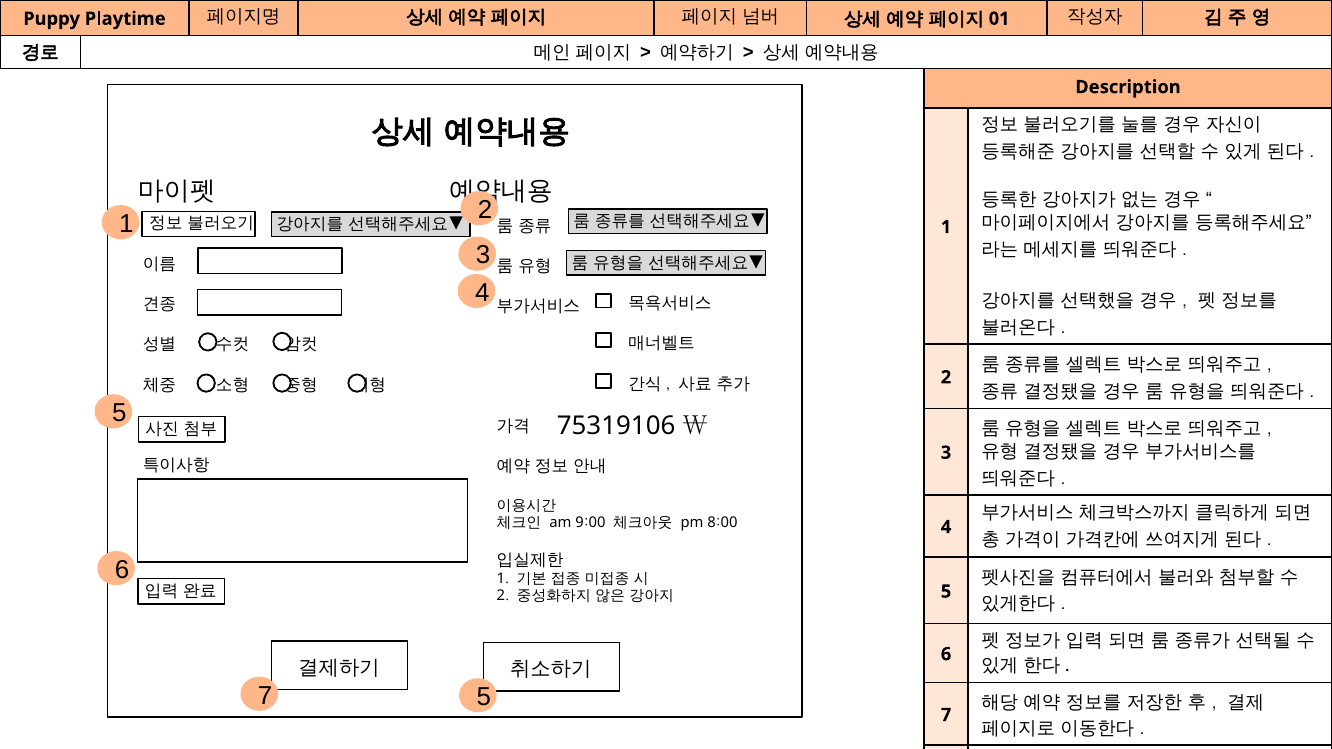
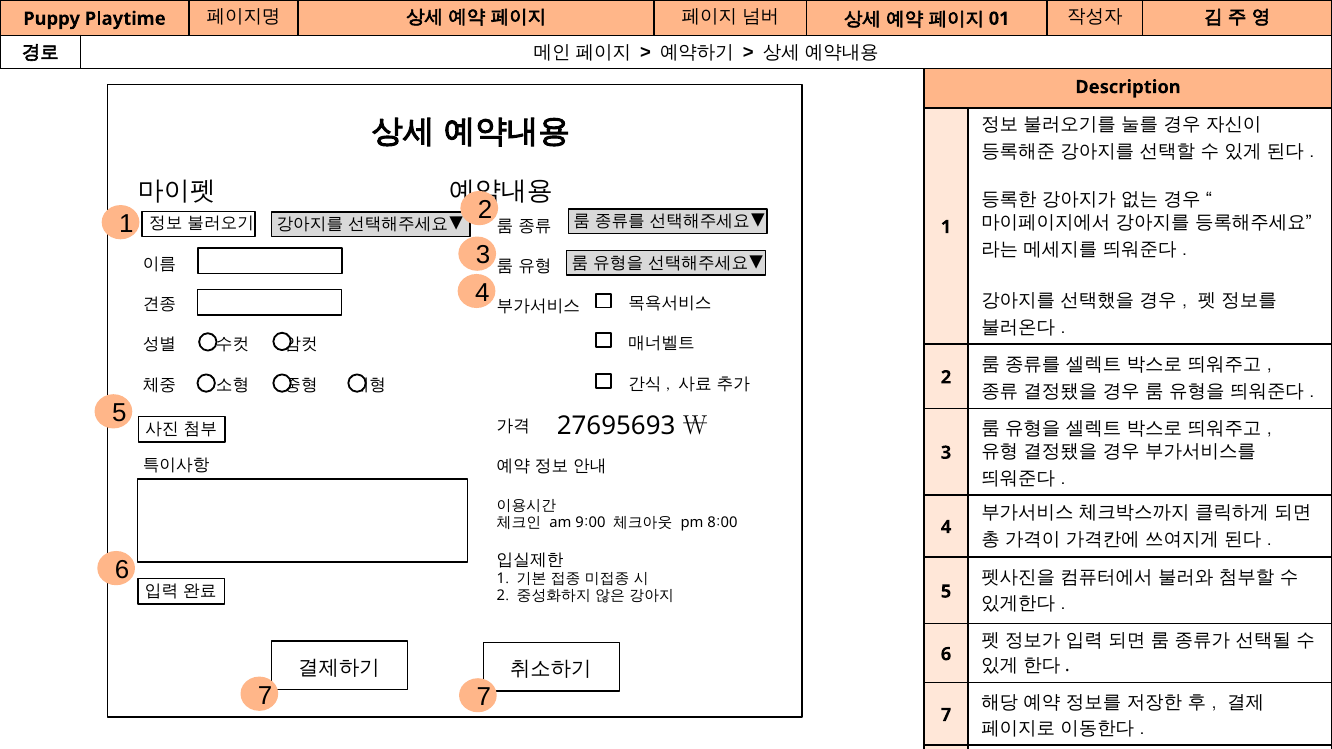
75319106: 75319106 -> 27695693
7 5: 5 -> 7
